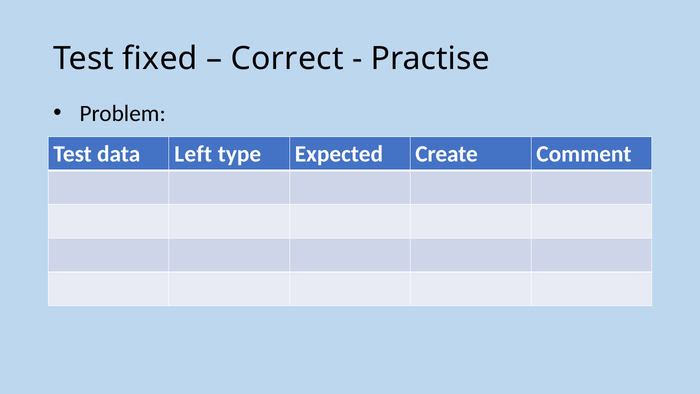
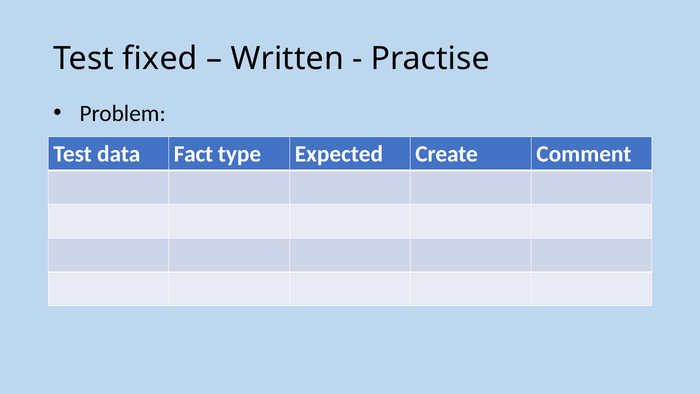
Correct: Correct -> Written
Left: Left -> Fact
